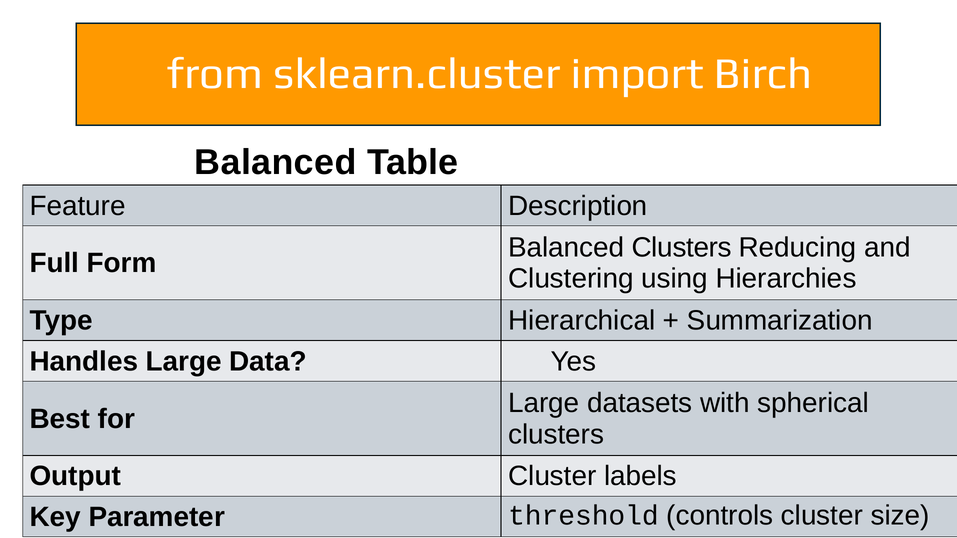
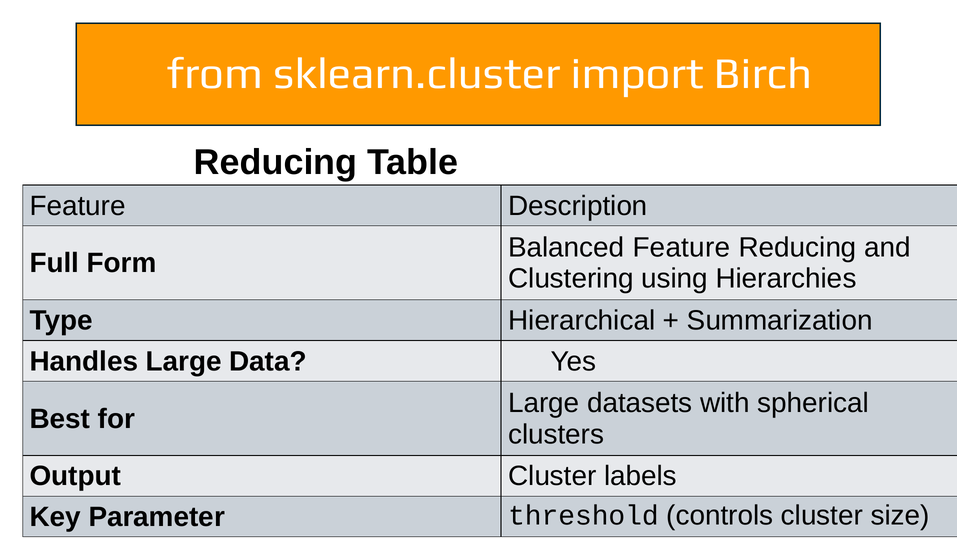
Balanced at (275, 162): Balanced -> Reducing
Balanced Clusters: Clusters -> Feature
